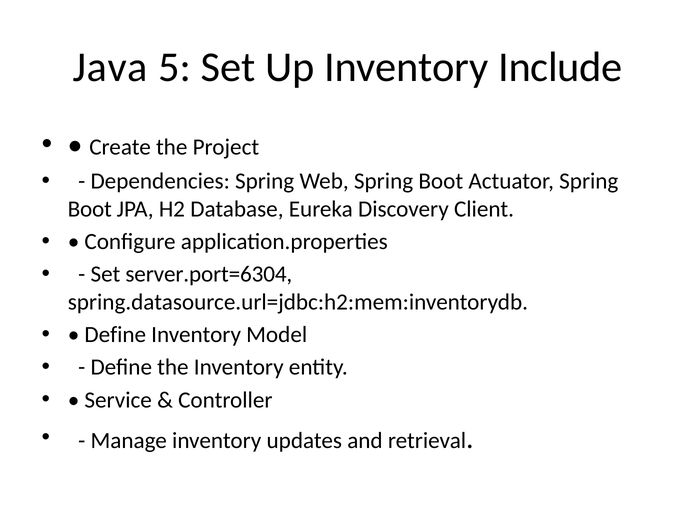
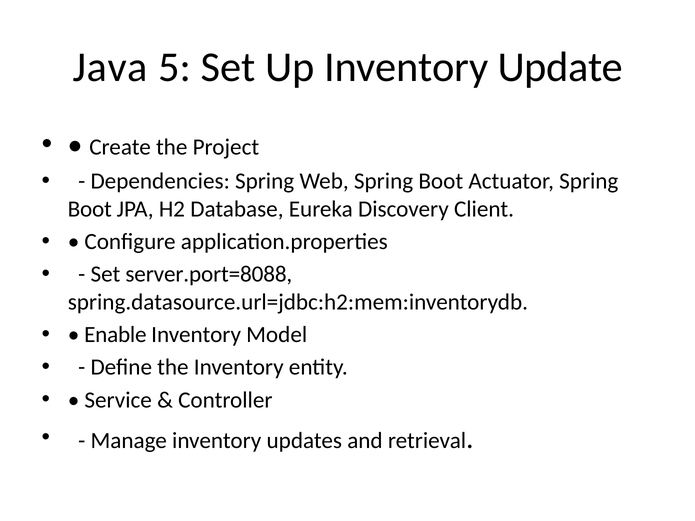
Include: Include -> Update
server.port=6304: server.port=6304 -> server.port=8088
Define at (115, 335): Define -> Enable
